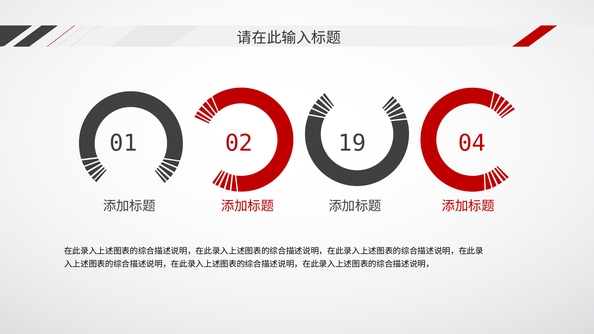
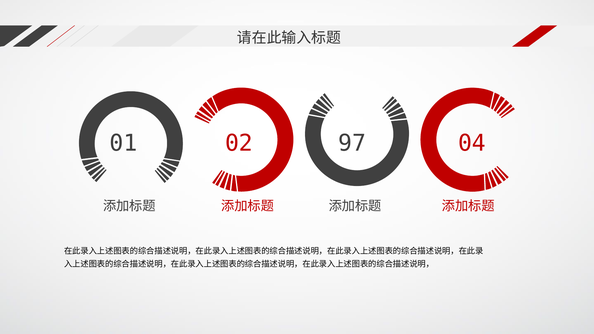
19: 19 -> 97
